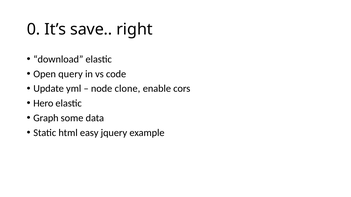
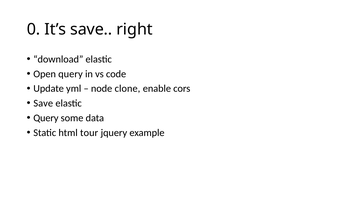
Hero at (43, 103): Hero -> Save
Graph at (46, 118): Graph -> Query
easy: easy -> tour
